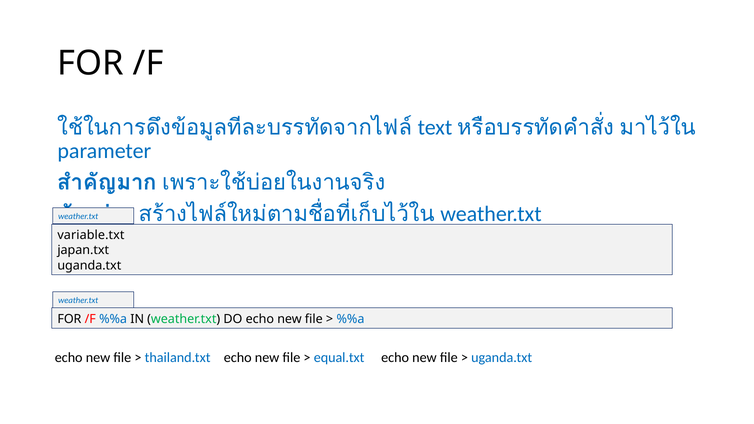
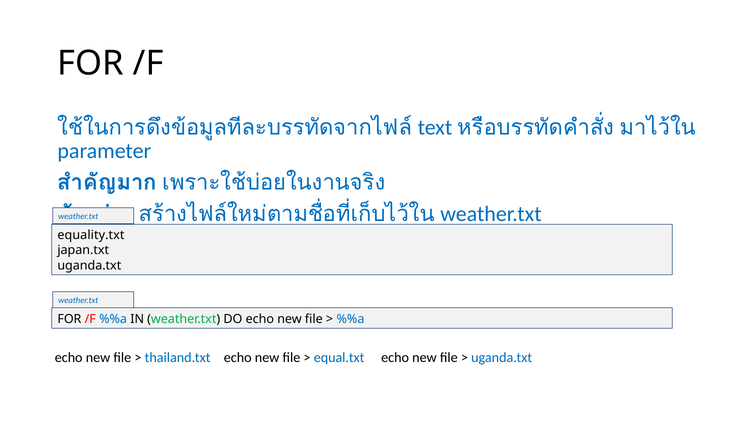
variable.txt: variable.txt -> equality.txt
